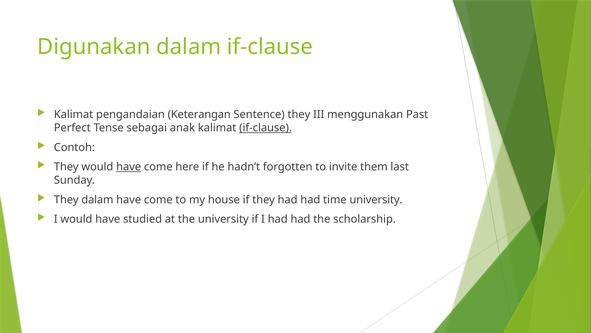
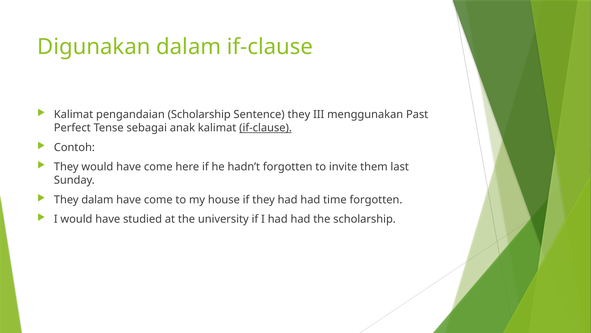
pengandaian Keterangan: Keterangan -> Scholarship
have at (129, 167) underline: present -> none
time university: university -> forgotten
